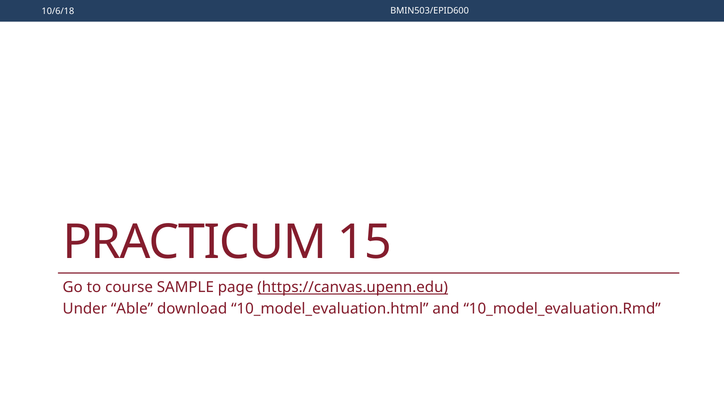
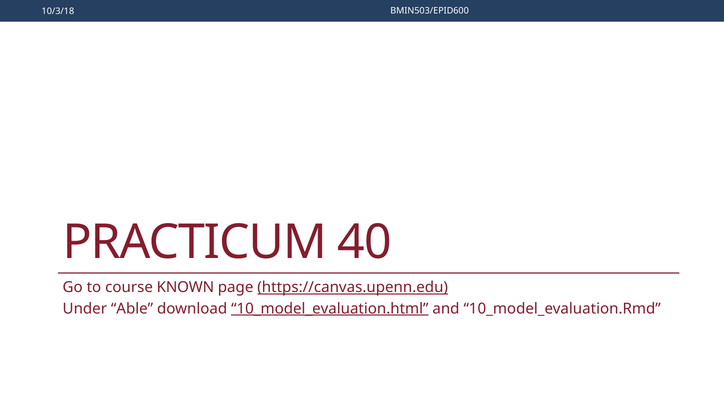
10/6/18: 10/6/18 -> 10/3/18
15: 15 -> 40
SAMPLE: SAMPLE -> KNOWN
10_model_evaluation.html underline: none -> present
